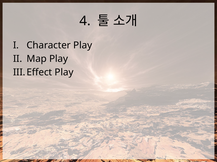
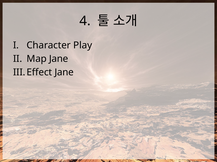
Map Play: Play -> Jane
Play at (64, 73): Play -> Jane
